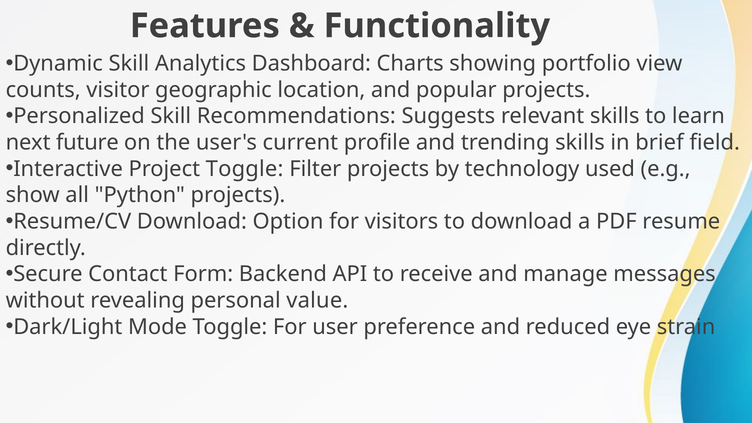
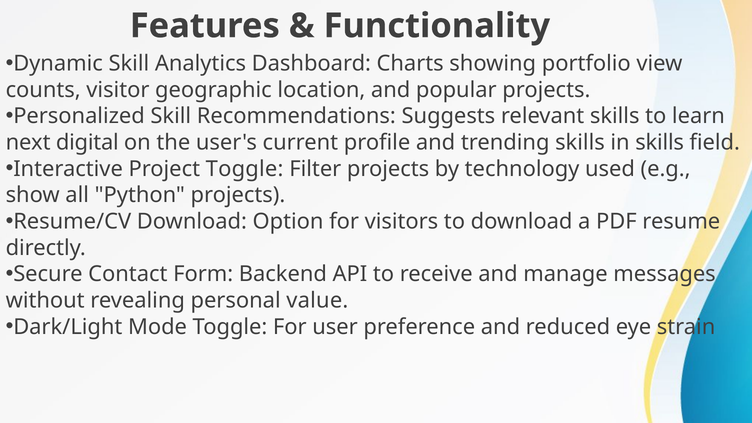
future: future -> digital
in brief: brief -> skills
